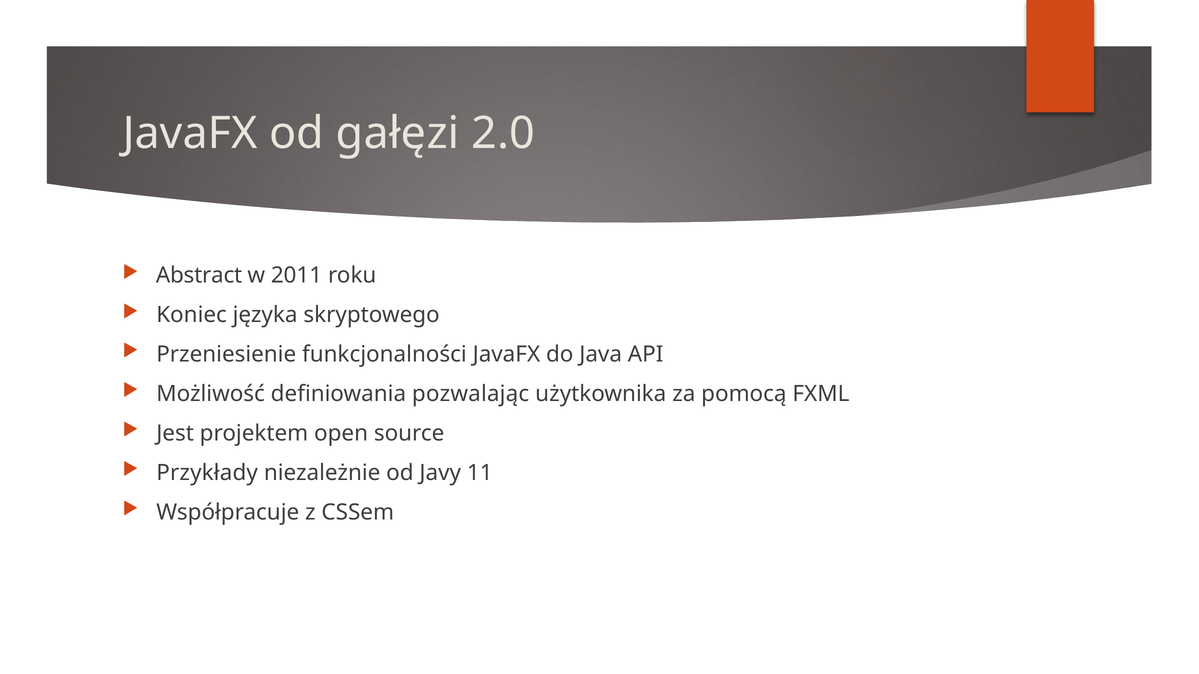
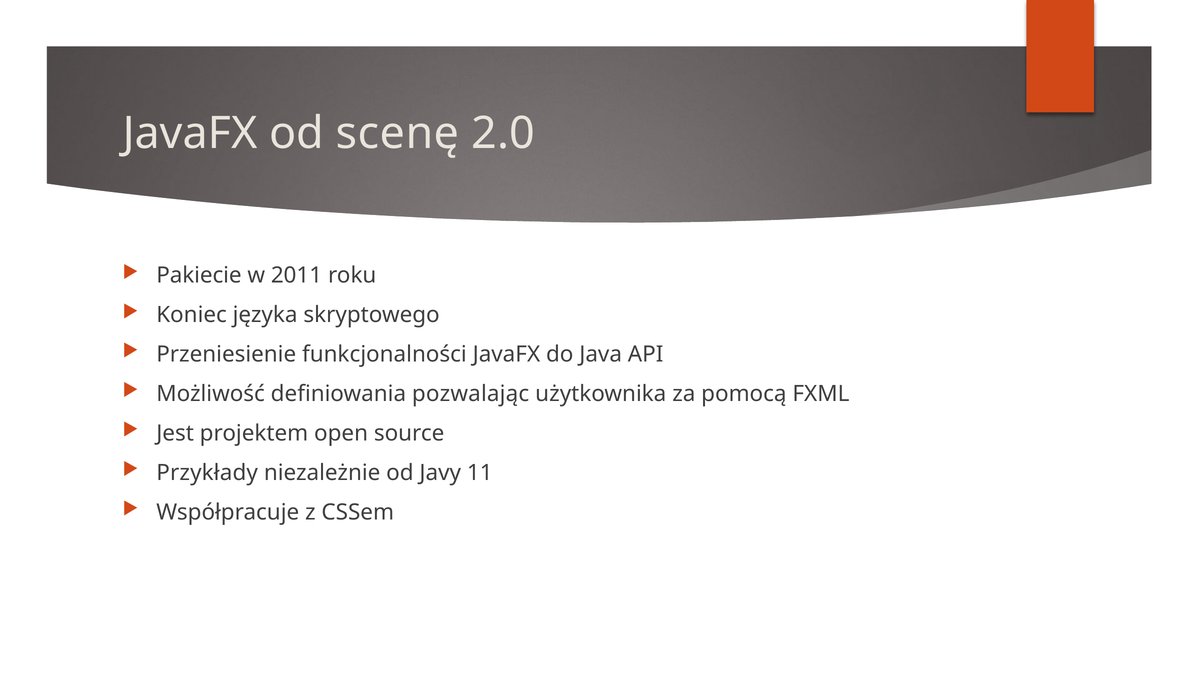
gałęzi: gałęzi -> scenę
Abstract: Abstract -> Pakiecie
